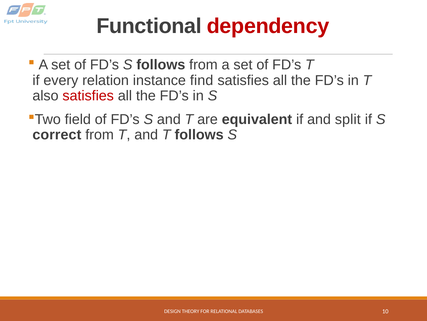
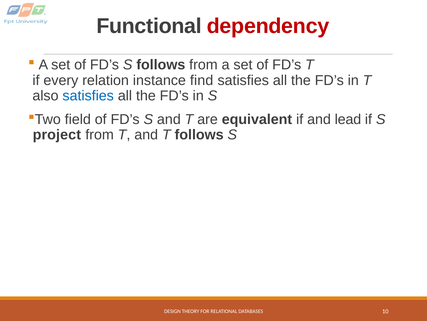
satisfies at (88, 96) colour: red -> blue
split: split -> lead
correct: correct -> project
